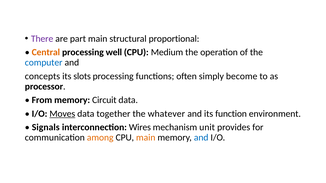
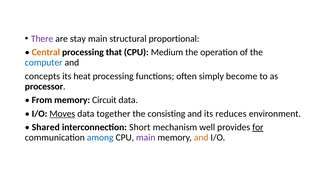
part: part -> stay
well: well -> that
slots: slots -> heat
whatever: whatever -> consisting
function: function -> reduces
Signals: Signals -> Shared
Wires: Wires -> Short
unit: unit -> well
for underline: none -> present
among colour: orange -> blue
main at (146, 138) colour: orange -> purple
and at (201, 138) colour: blue -> orange
